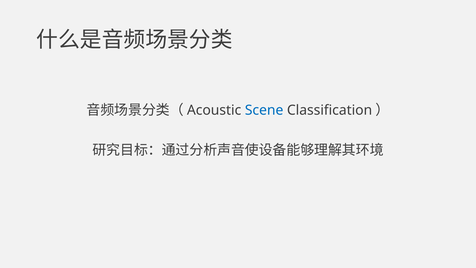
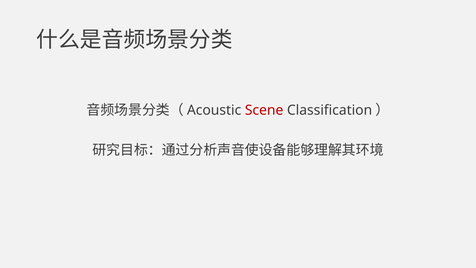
Scene colour: blue -> red
